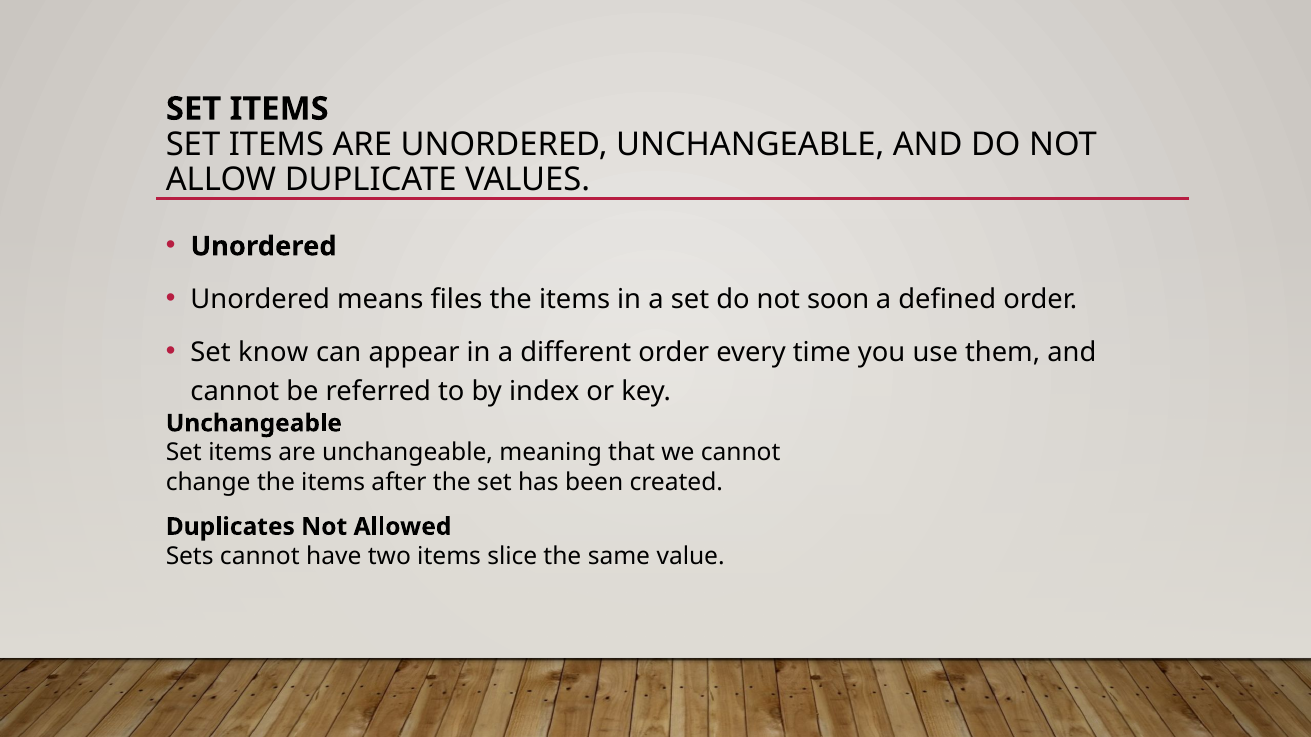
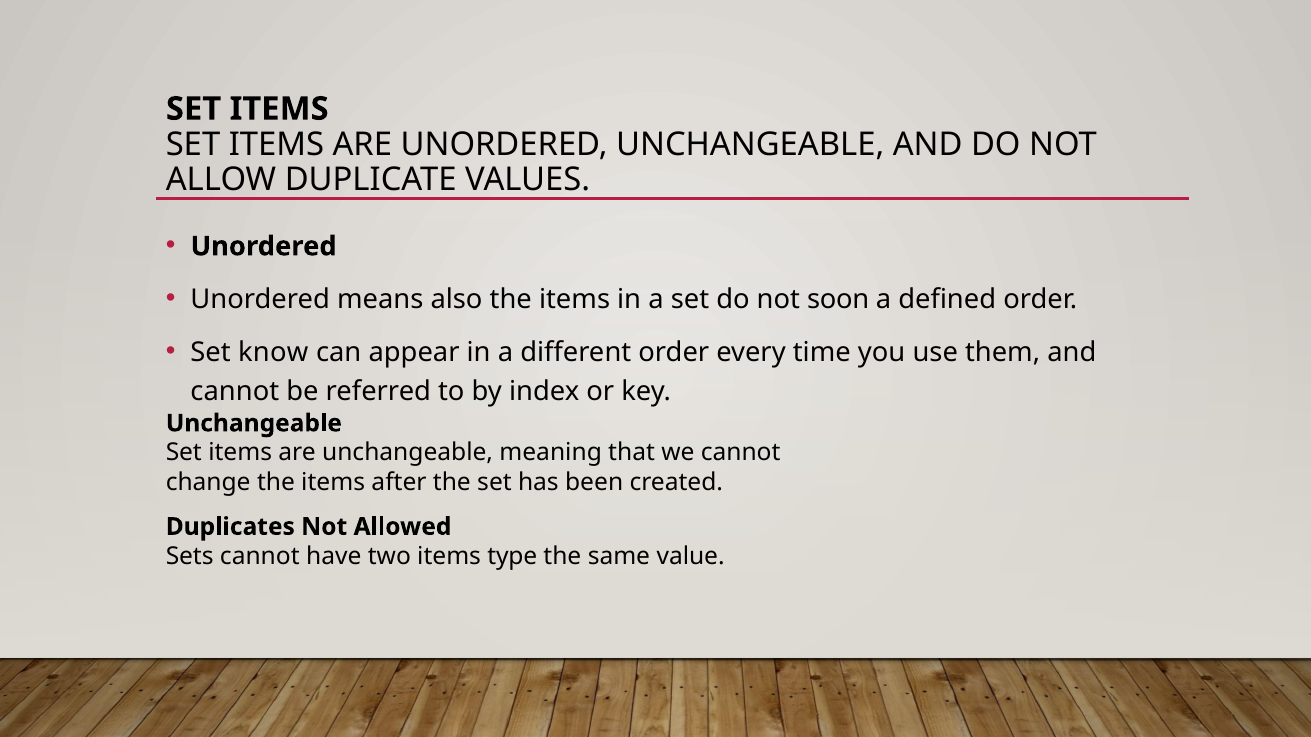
files: files -> also
slice: slice -> type
